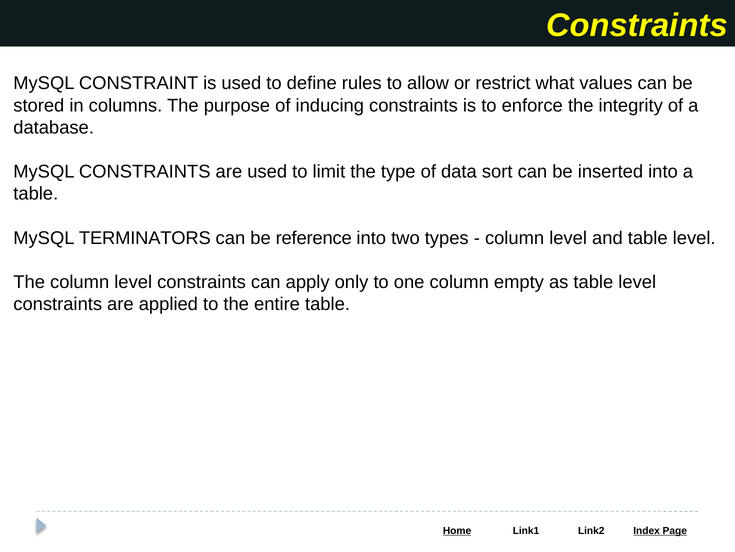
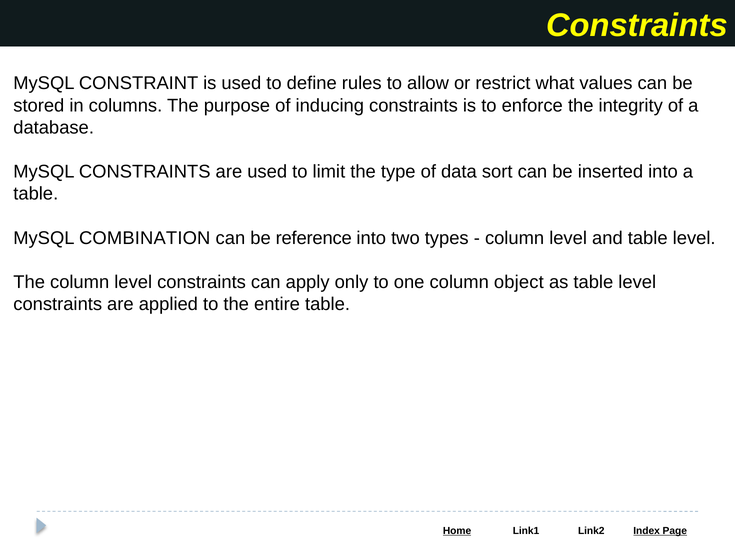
TERMINATORS: TERMINATORS -> COMBINATION
empty: empty -> object
